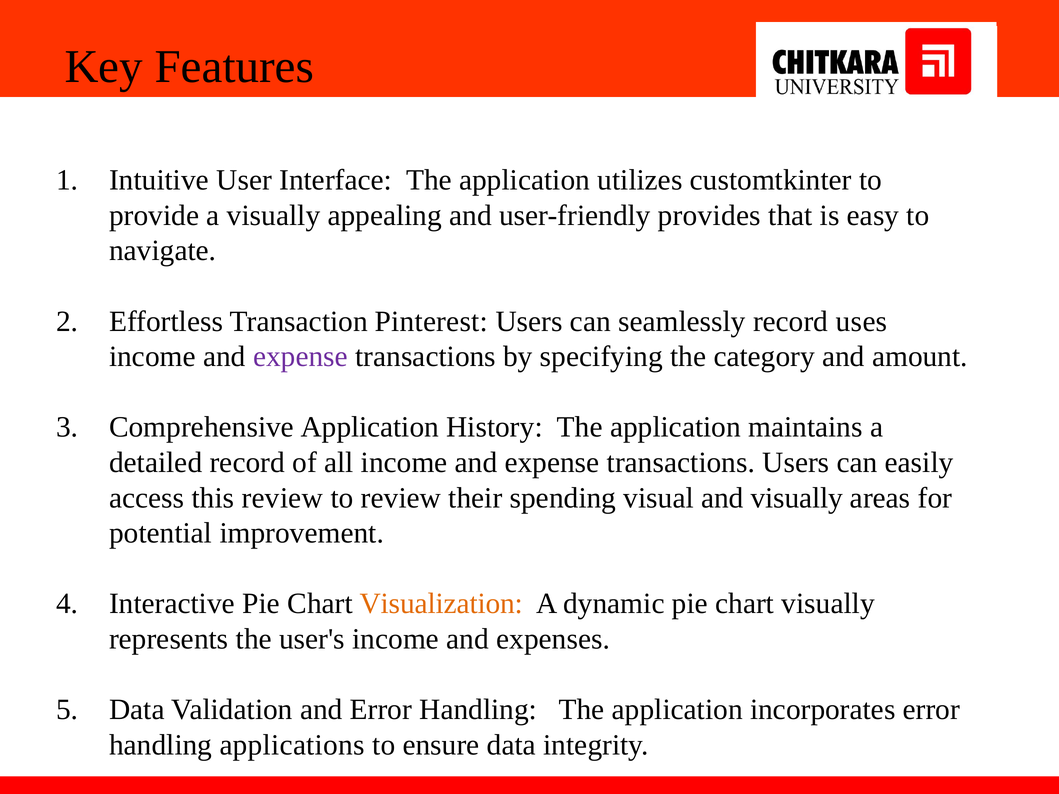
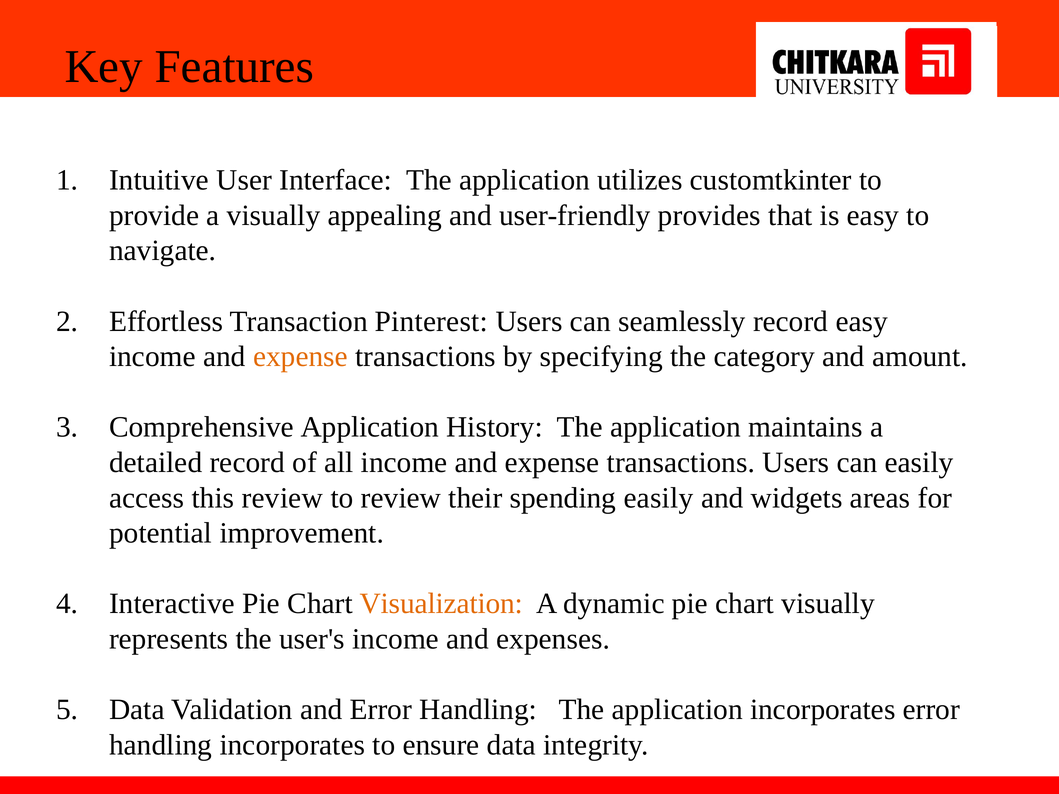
record uses: uses -> easy
expense at (300, 357) colour: purple -> orange
spending visual: visual -> easily
and visually: visually -> widgets
handling applications: applications -> incorporates
